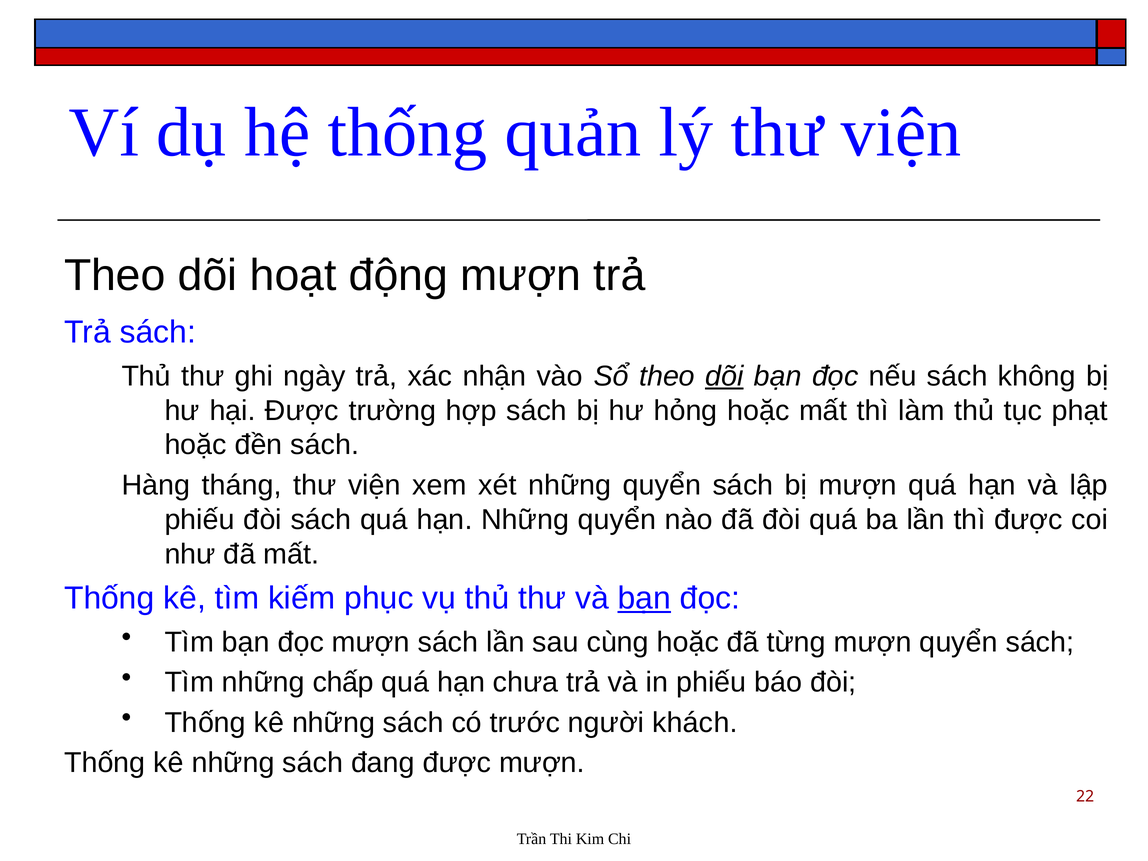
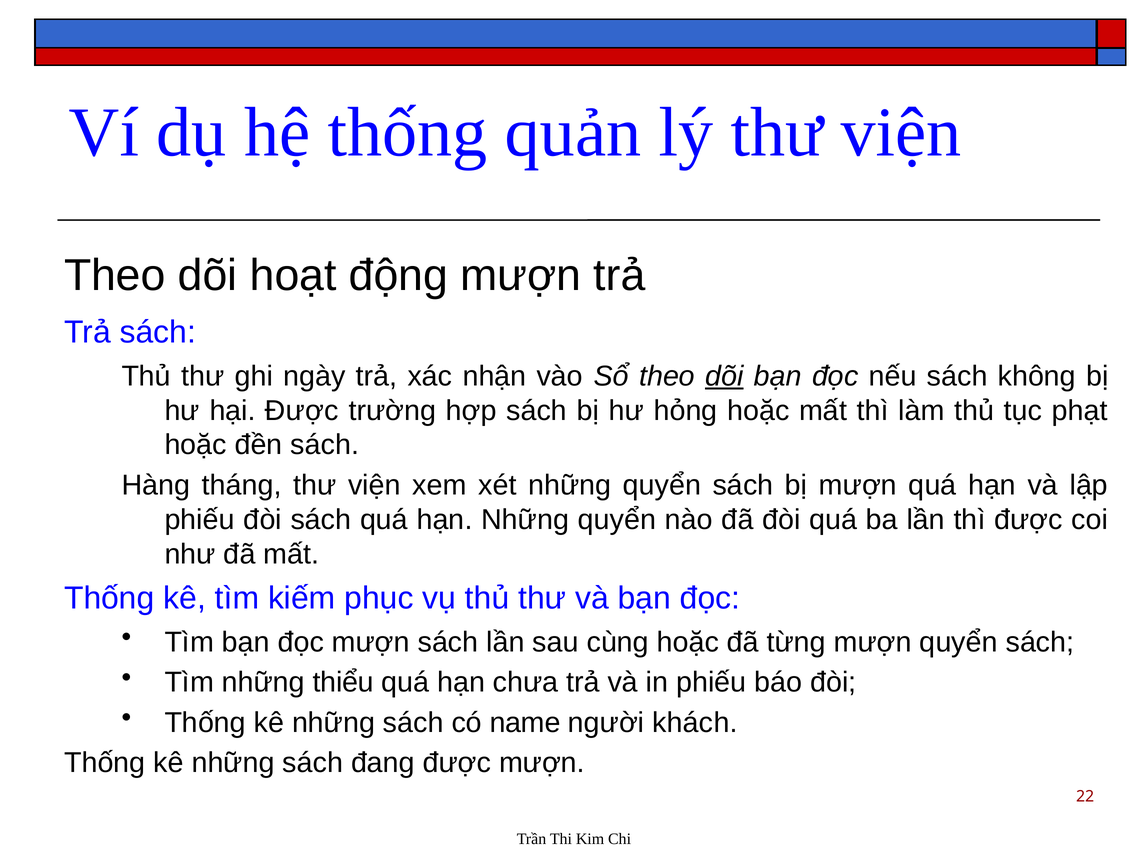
bạn at (644, 598) underline: present -> none
chấp: chấp -> thiểu
trước: trước -> name
